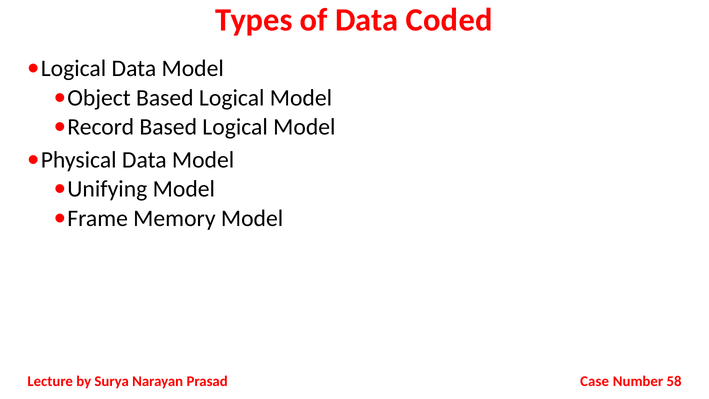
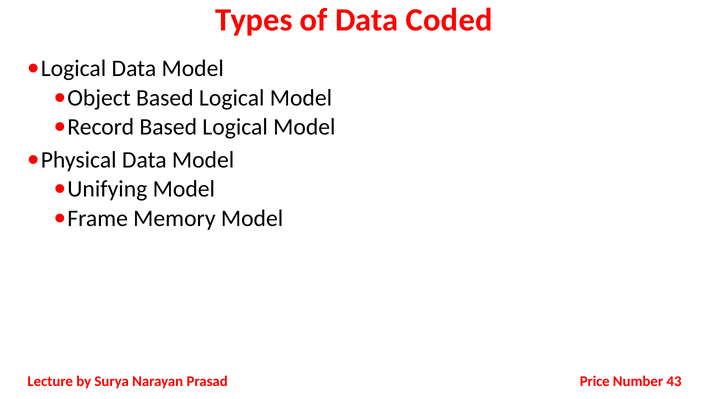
Case: Case -> Price
58: 58 -> 43
